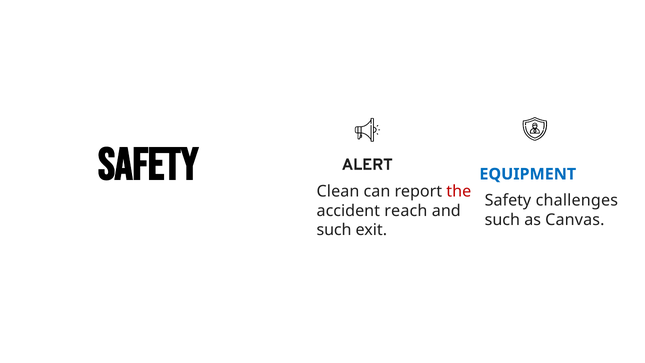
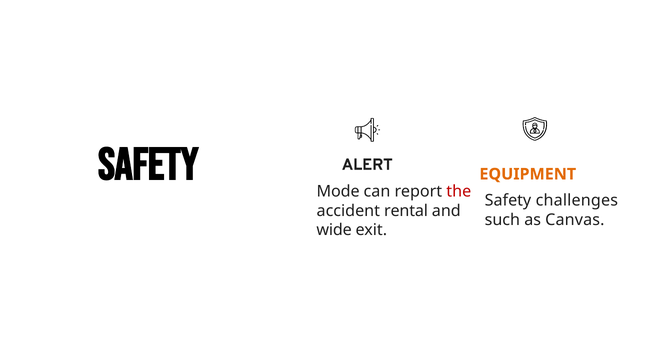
EQUIPMENT colour: blue -> orange
Clean: Clean -> Mode
reach: reach -> rental
such at (334, 230): such -> wide
